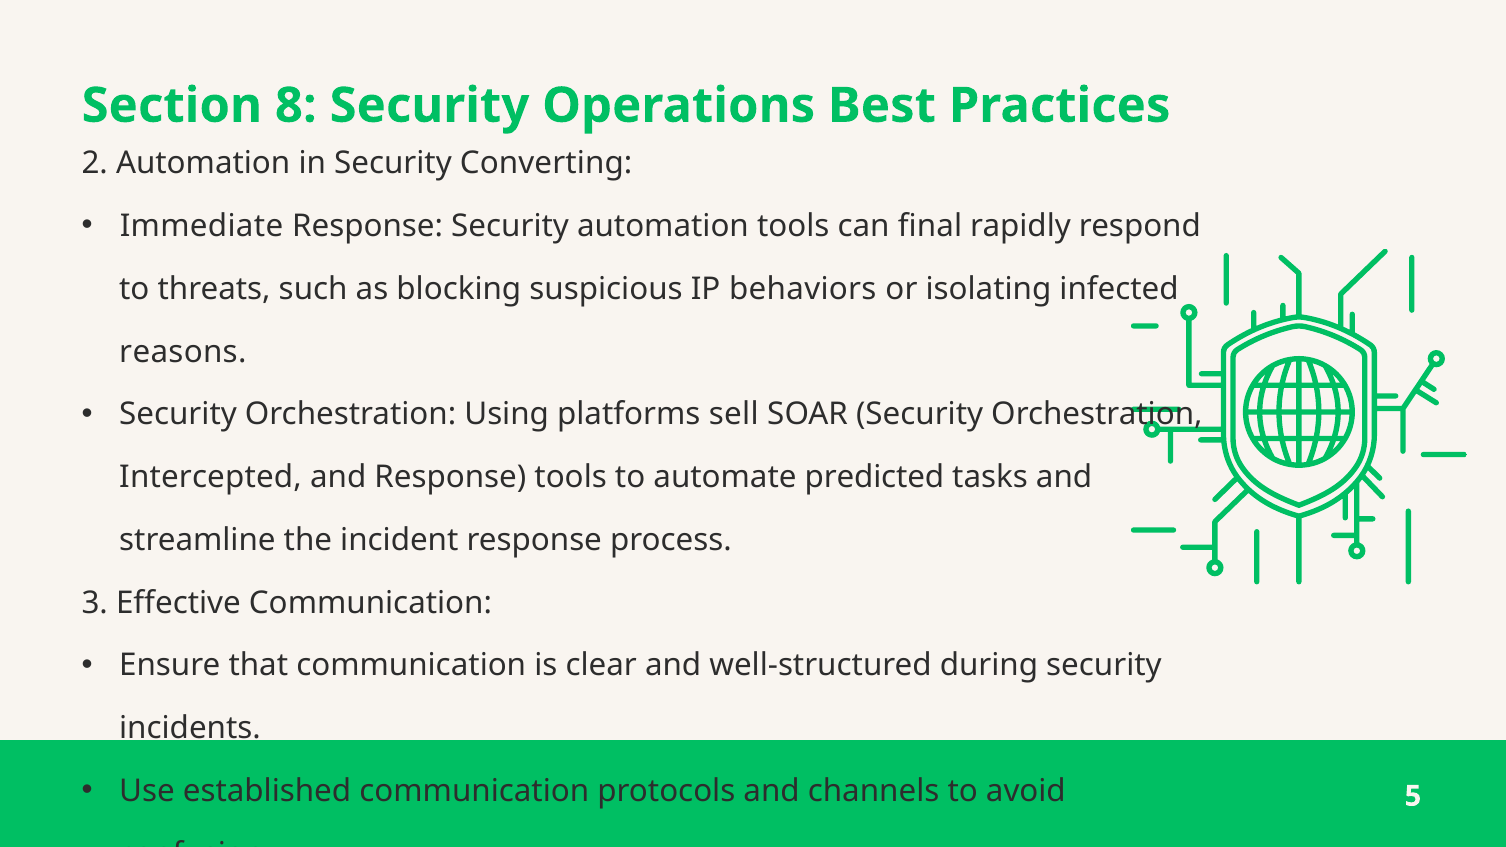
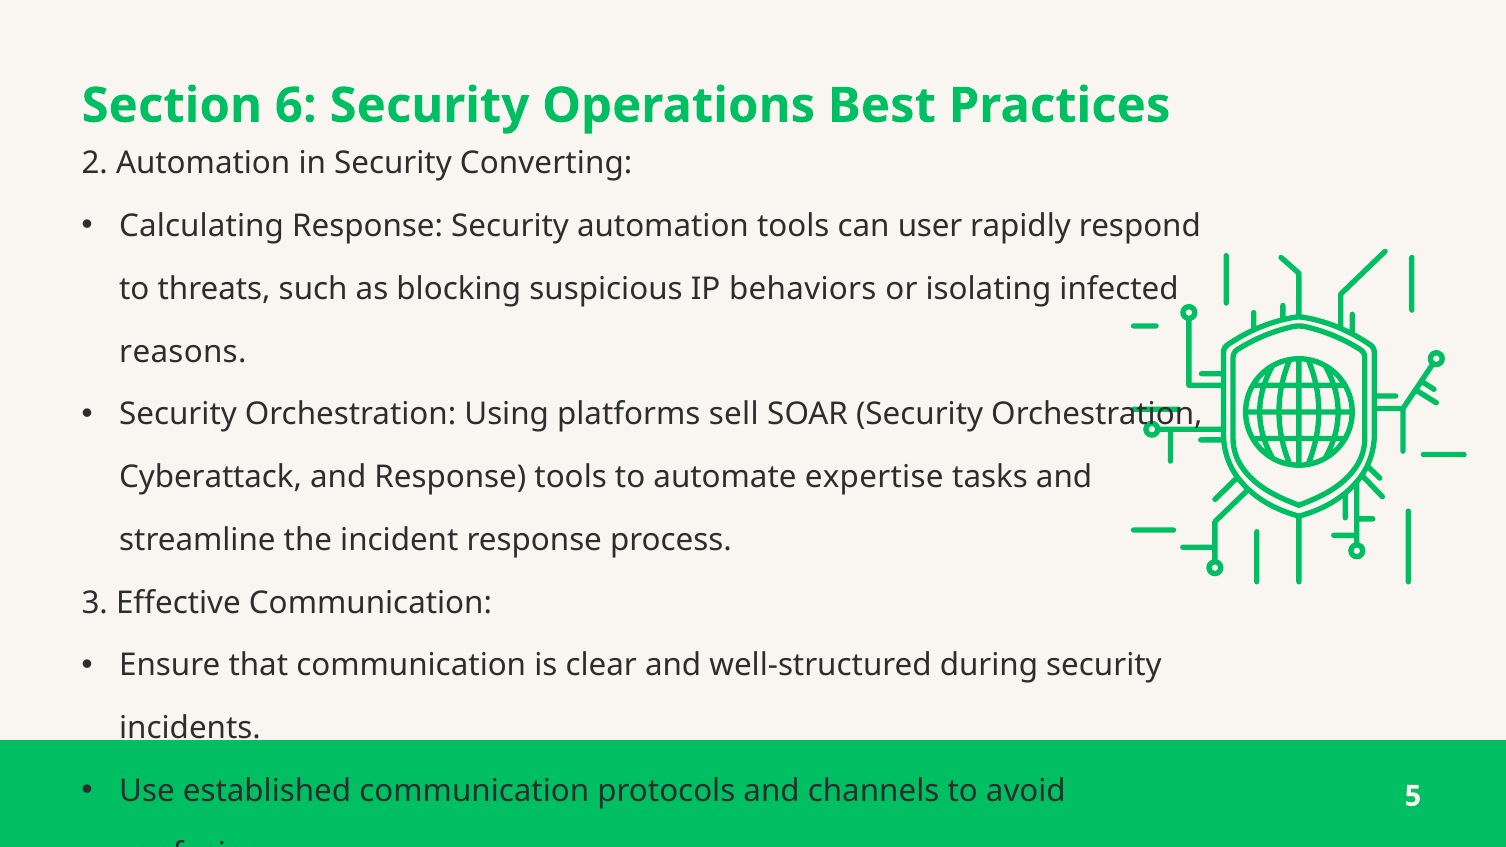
8: 8 -> 6
Immediate: Immediate -> Calculating
final: final -> user
Intercepted: Intercepted -> Cyberattack
predicted: predicted -> expertise
